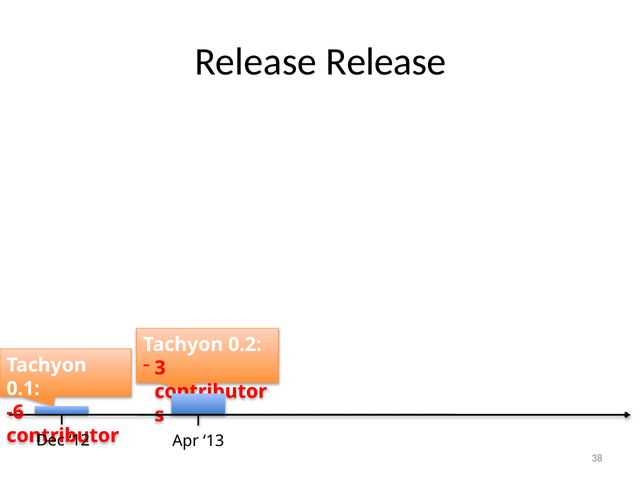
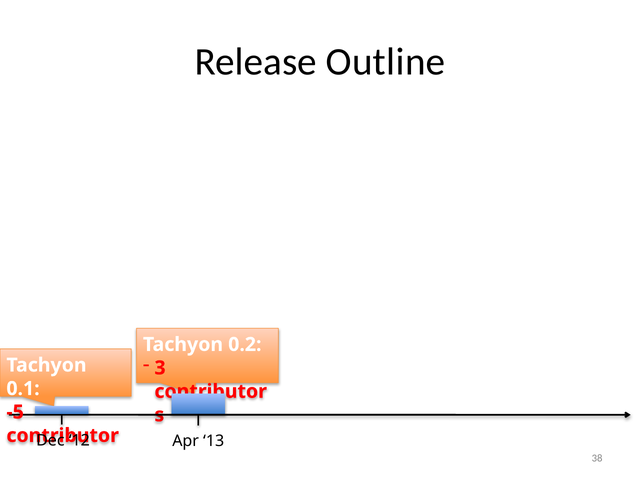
Release Release: Release -> Outline
-6: -6 -> -5
